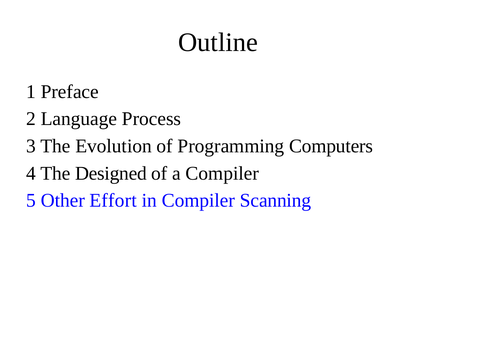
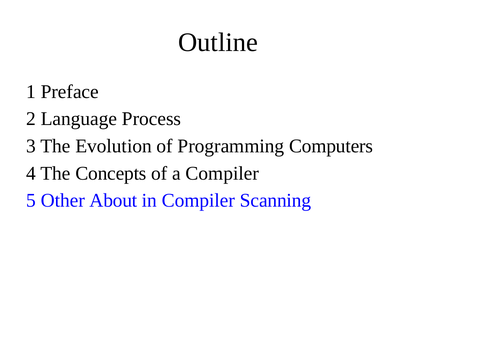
Designed: Designed -> Concepts
Effort: Effort -> About
